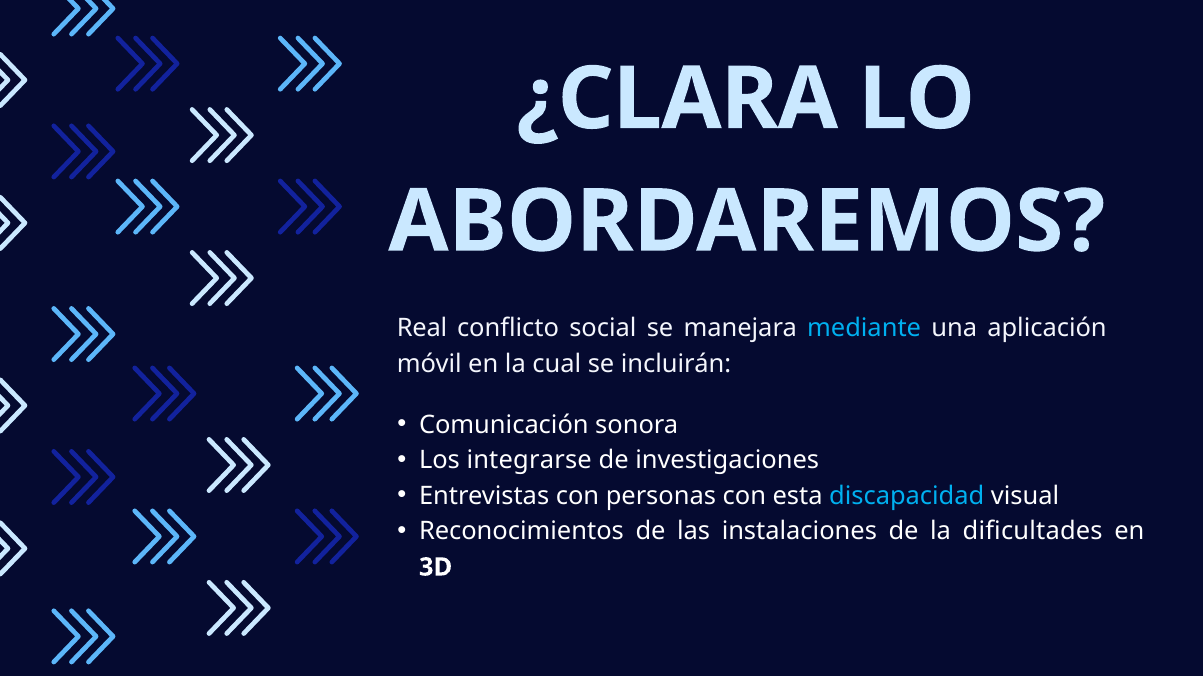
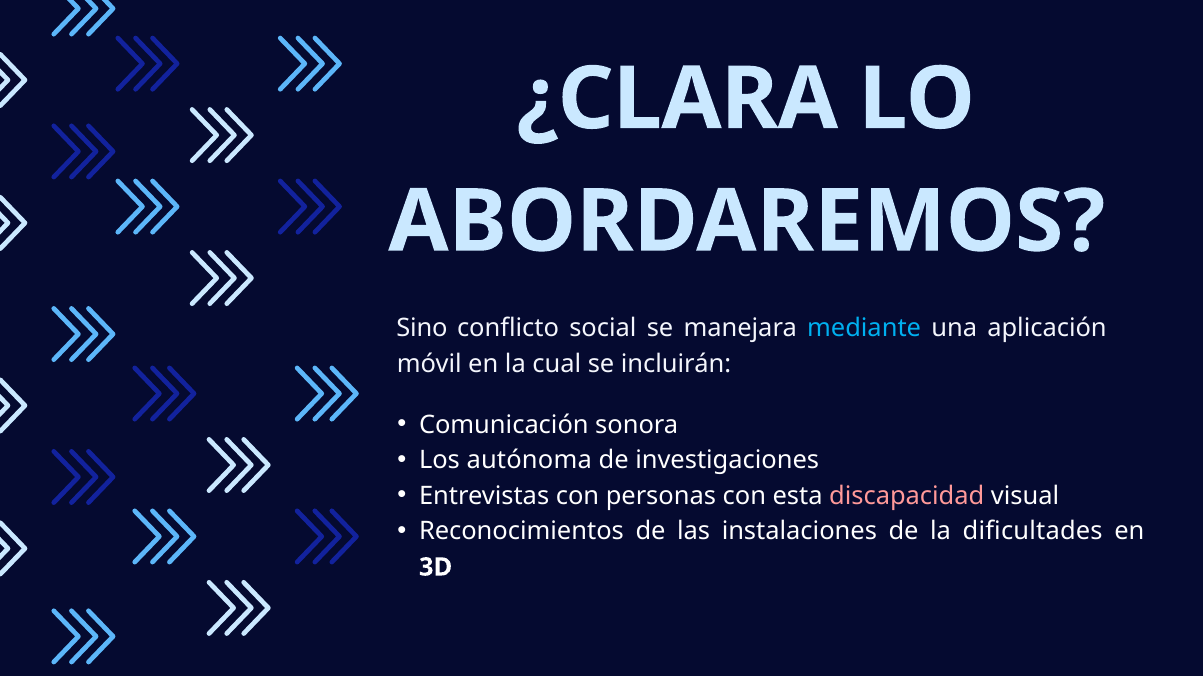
Real: Real -> Sino
integrarse: integrarse -> autónoma
discapacidad colour: light blue -> pink
